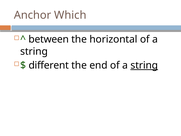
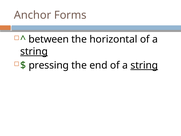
Which: Which -> Forms
string at (34, 51) underline: none -> present
different: different -> pressing
